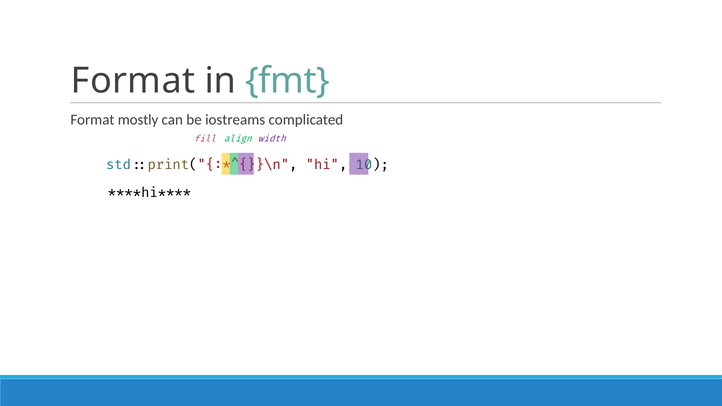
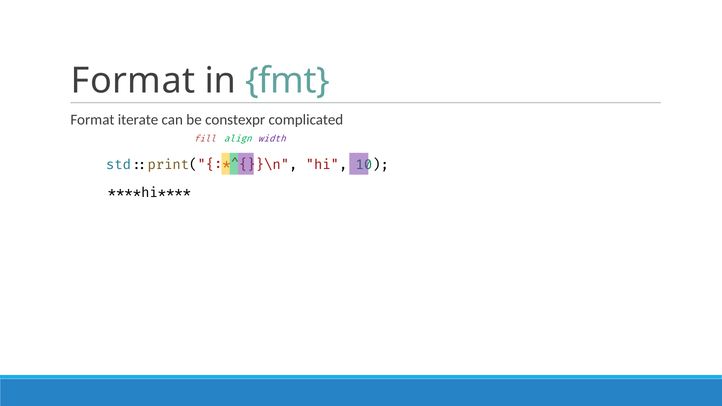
mostly: mostly -> iterate
iostreams: iostreams -> constexpr
